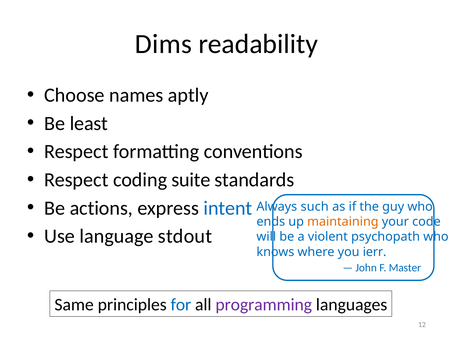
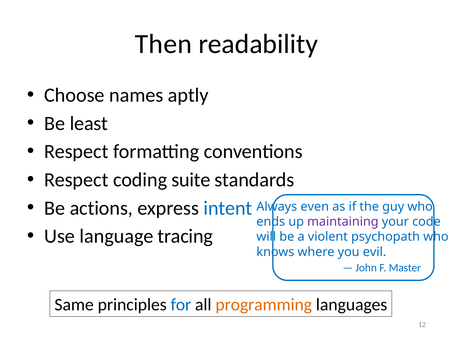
Dims: Dims -> Then
such: such -> even
maintaining colour: orange -> purple
stdout: stdout -> tracing
ierr: ierr -> evil
programming colour: purple -> orange
